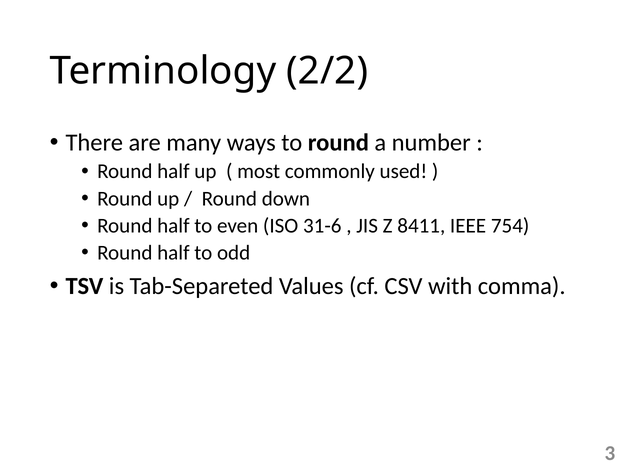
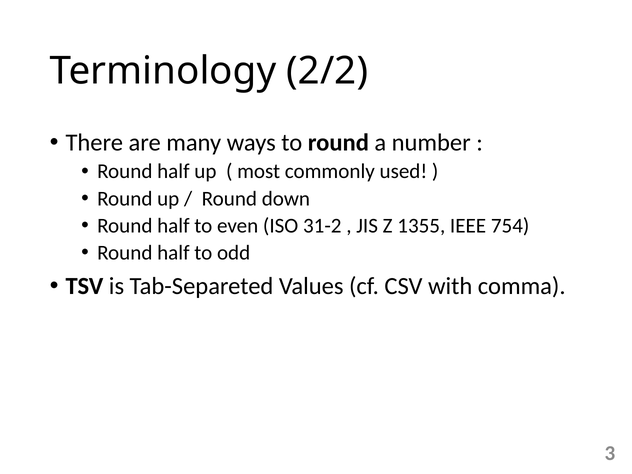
31-6: 31-6 -> 31-2
8411: 8411 -> 1355
